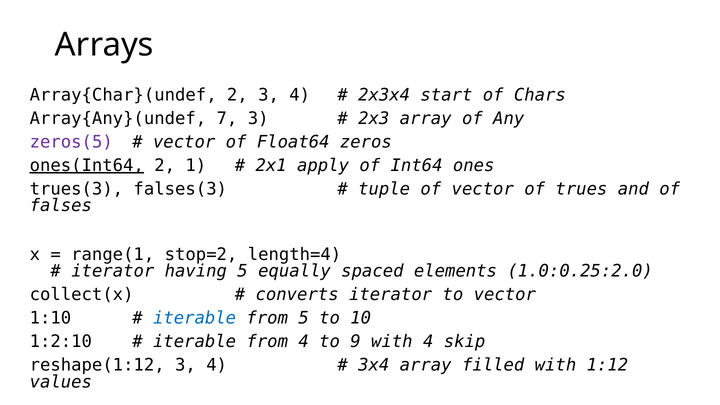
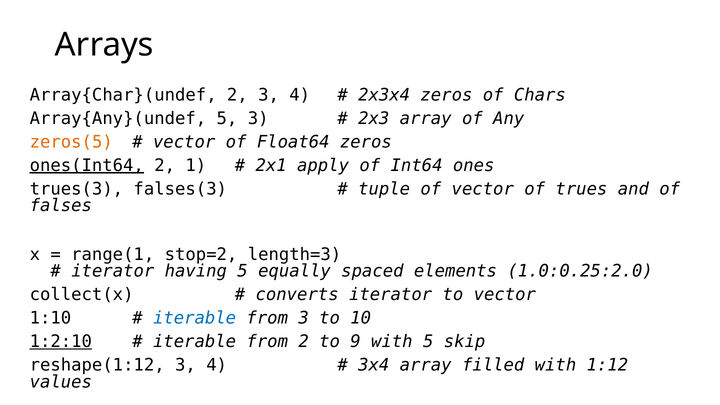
2x3x4 start: start -> zeros
Array{Any}(undef 7: 7 -> 5
zeros(5 colour: purple -> orange
length=4: length=4 -> length=3
from 5: 5 -> 3
1:2:10 underline: none -> present
from 4: 4 -> 2
with 4: 4 -> 5
